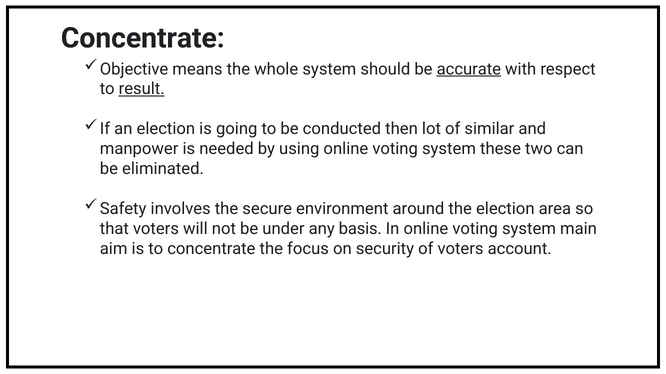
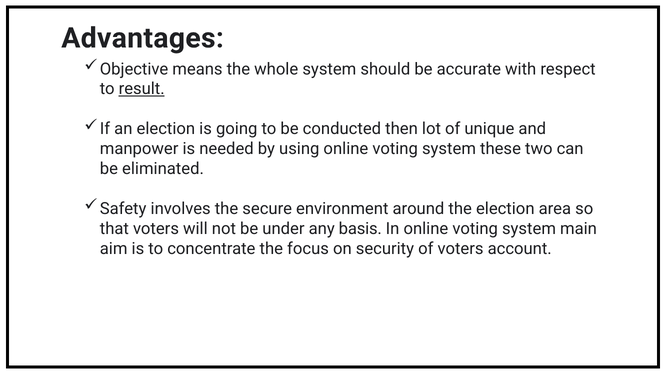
Concentrate at (143, 38): Concentrate -> Advantages
accurate underline: present -> none
similar: similar -> unique
